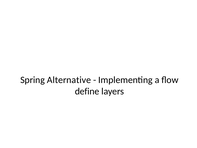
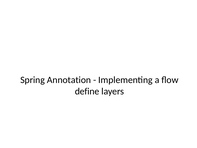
Alternative: Alternative -> Annotation
